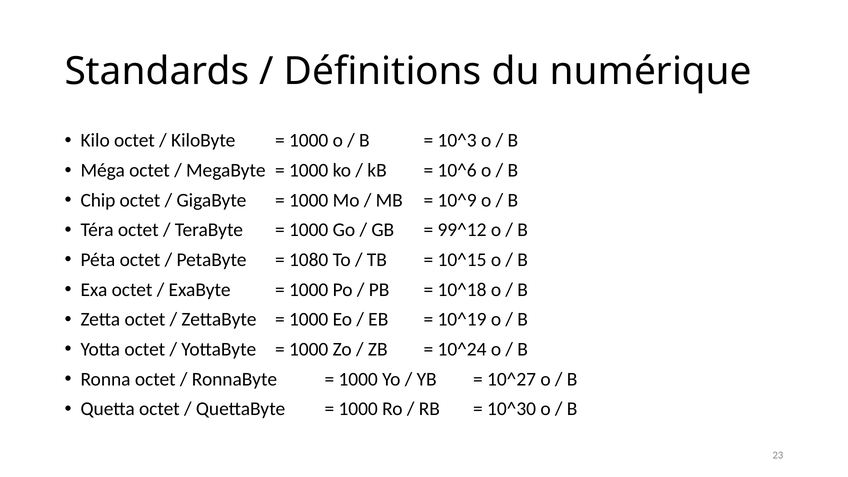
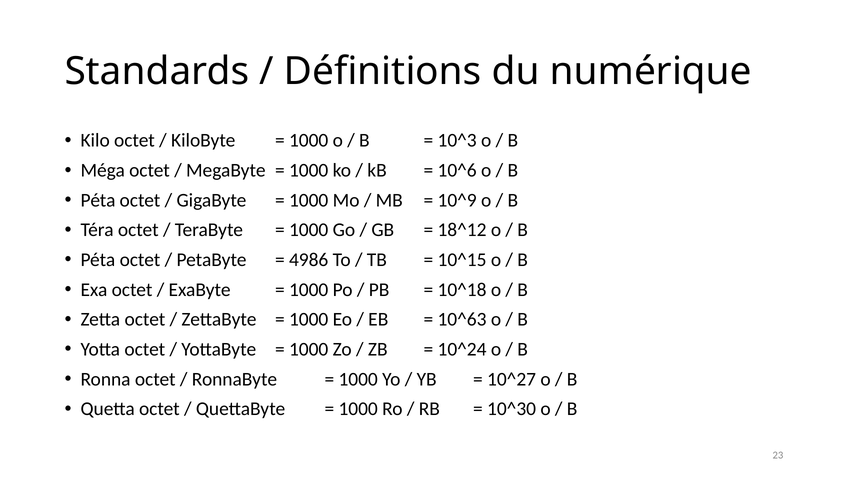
Chip at (98, 200): Chip -> Péta
99^12: 99^12 -> 18^12
1080: 1080 -> 4986
10^19: 10^19 -> 10^63
